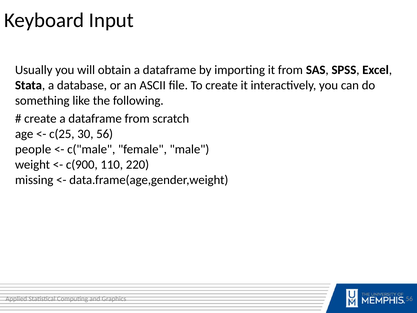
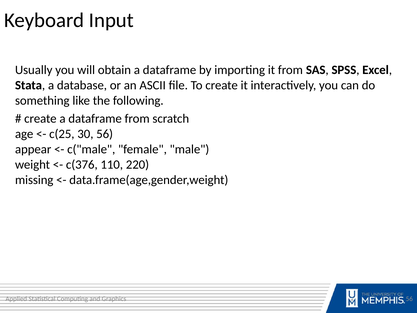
people: people -> appear
c(900: c(900 -> c(376
